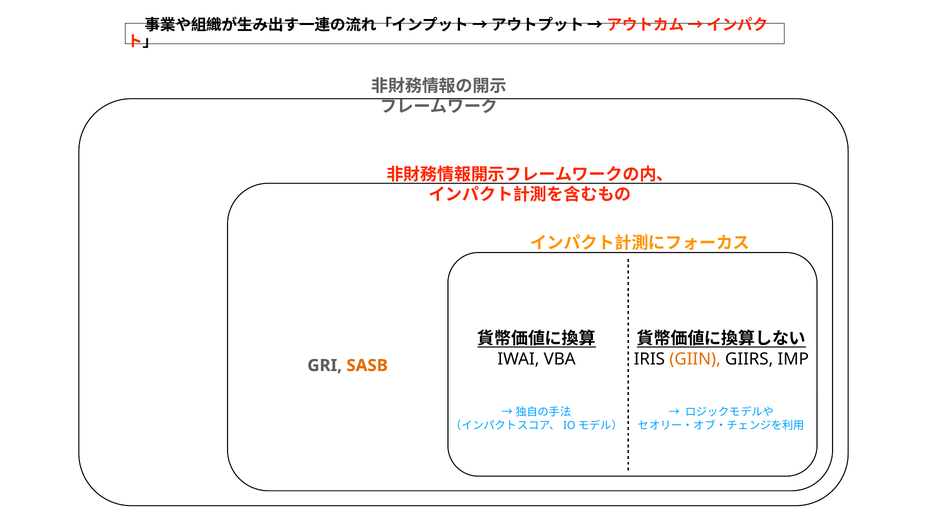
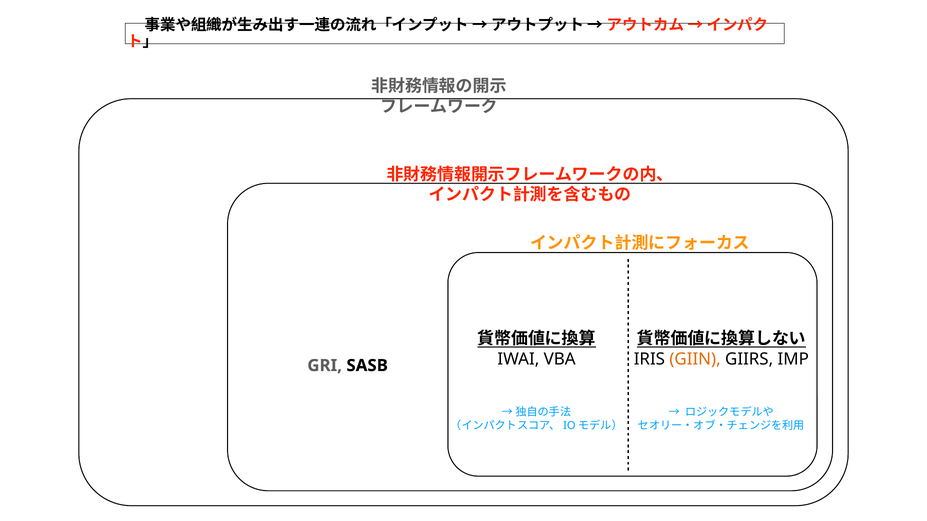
SASB colour: orange -> black
